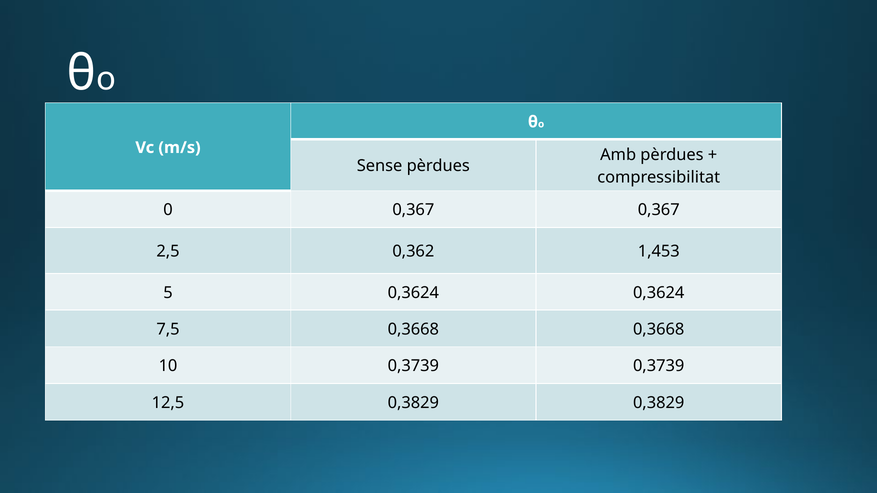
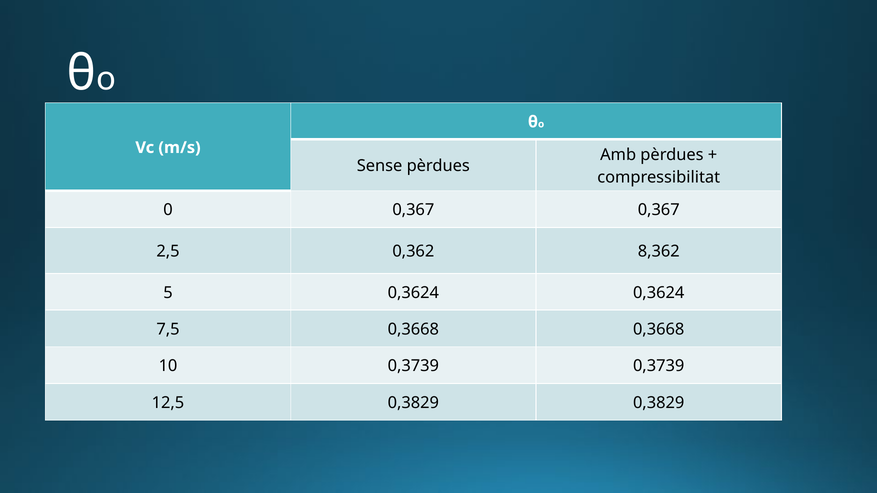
1,453: 1,453 -> 8,362
